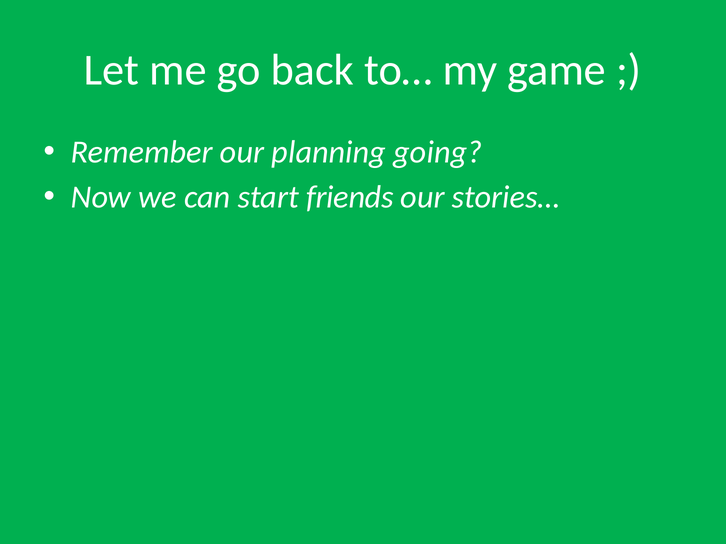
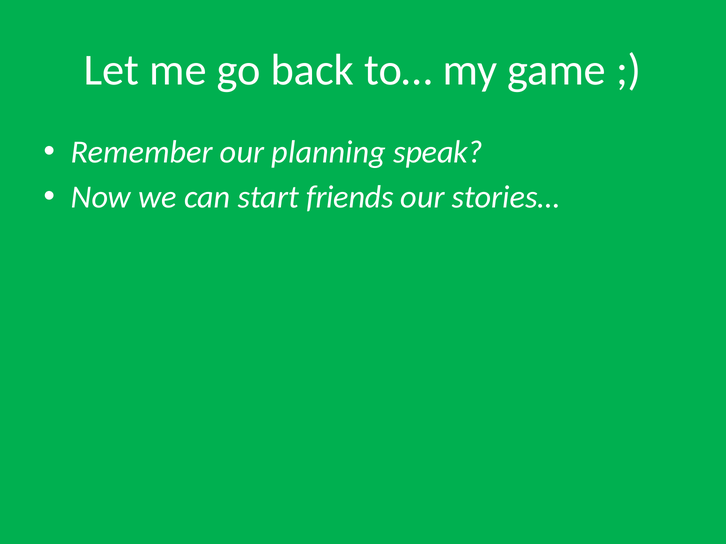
going: going -> speak
